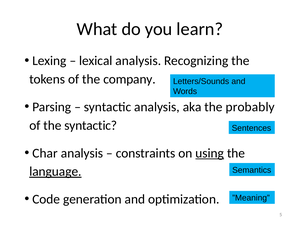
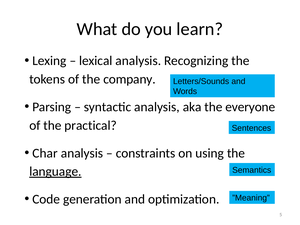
probably: probably -> everyone
the syntactic: syntactic -> practical
using underline: present -> none
